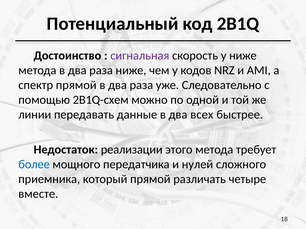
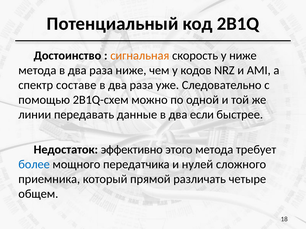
сигнальная colour: purple -> orange
спектр прямой: прямой -> составе
всех: всех -> если
реализации: реализации -> эффективно
вместе: вместе -> общем
